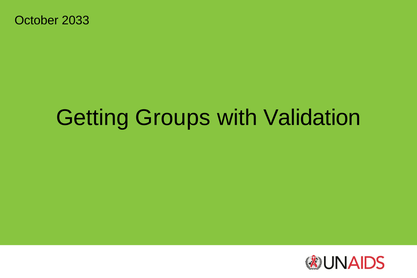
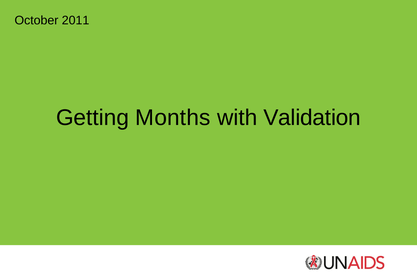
2033: 2033 -> 2011
Groups: Groups -> Months
